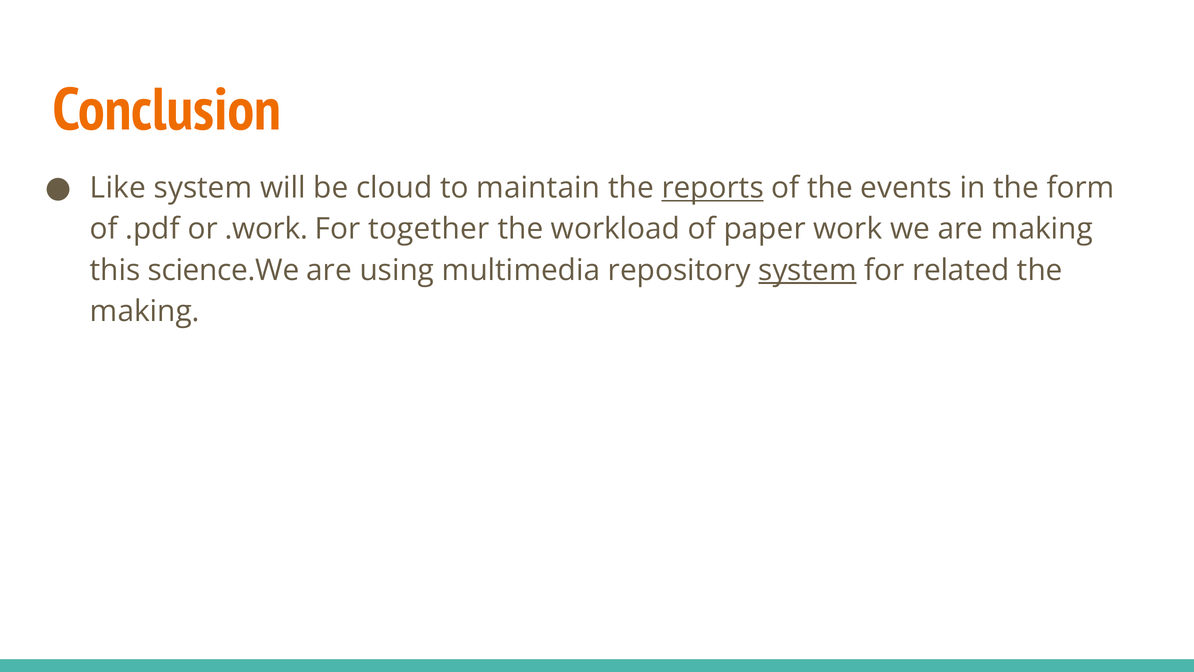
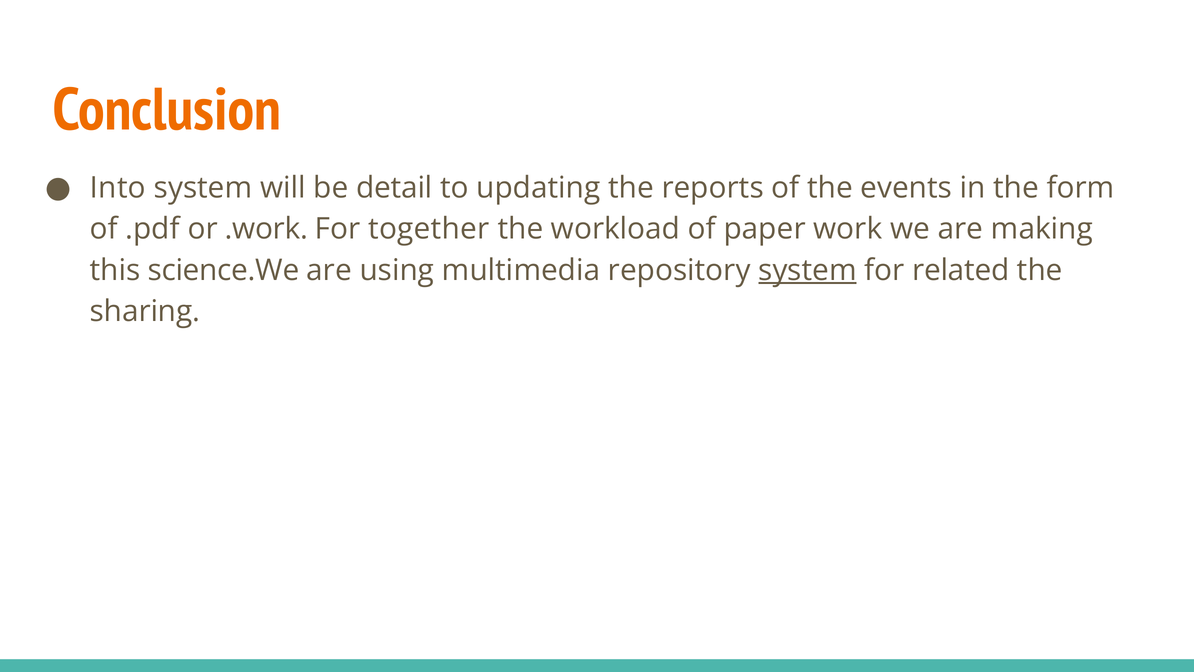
Like: Like -> Into
cloud: cloud -> detail
maintain: maintain -> updating
reports underline: present -> none
making at (145, 311): making -> sharing
